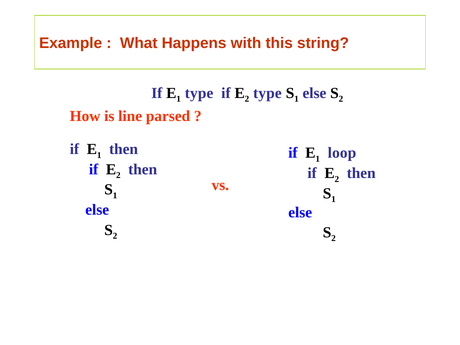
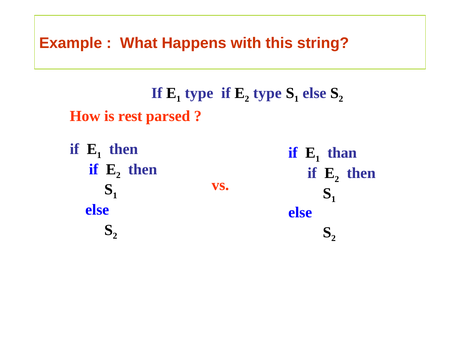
line: line -> rest
loop: loop -> than
